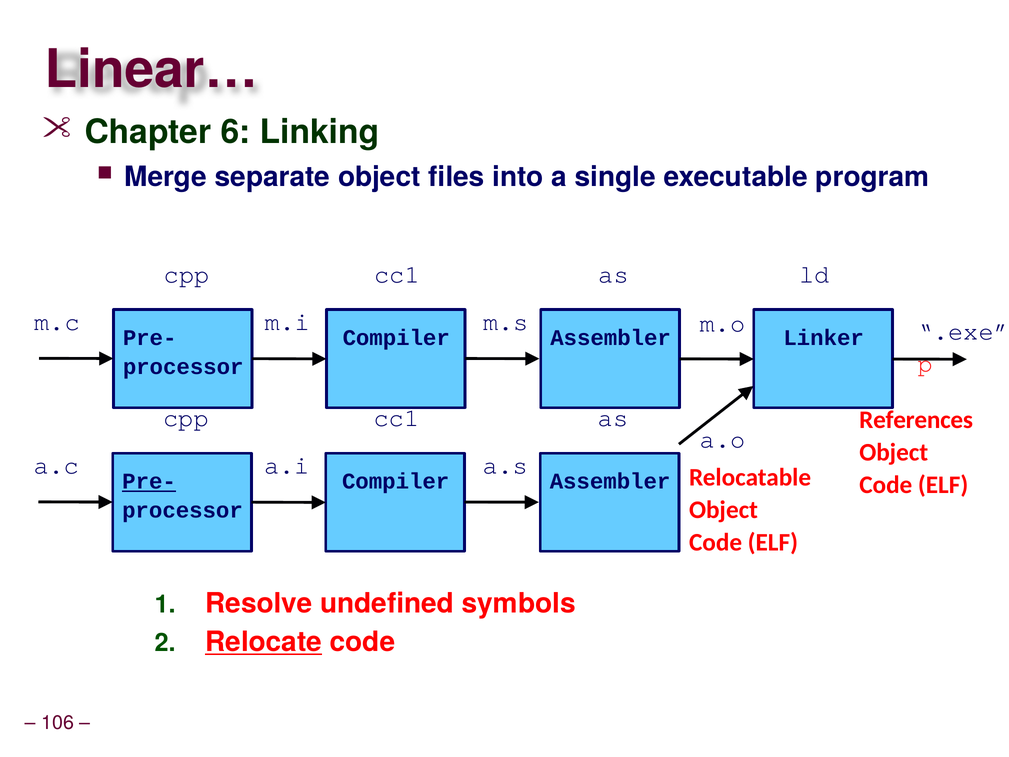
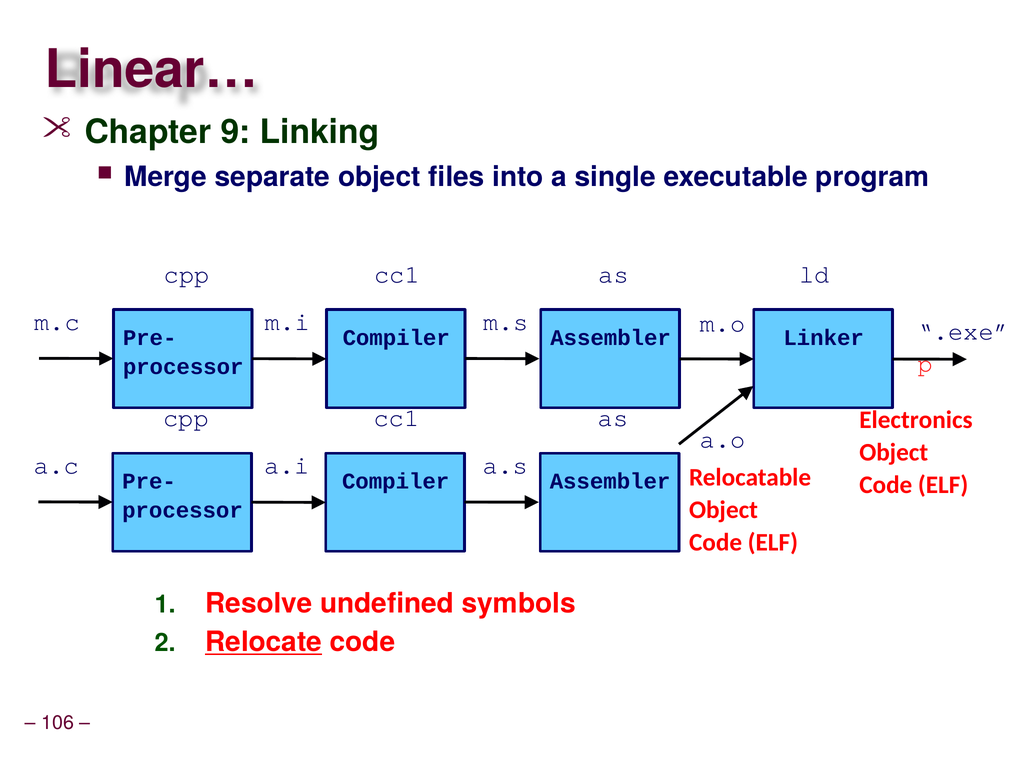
6: 6 -> 9
References: References -> Electronics
Pre- at (149, 481) underline: present -> none
